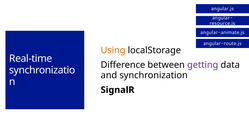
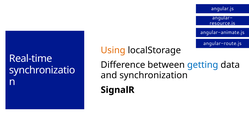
getting colour: purple -> blue
